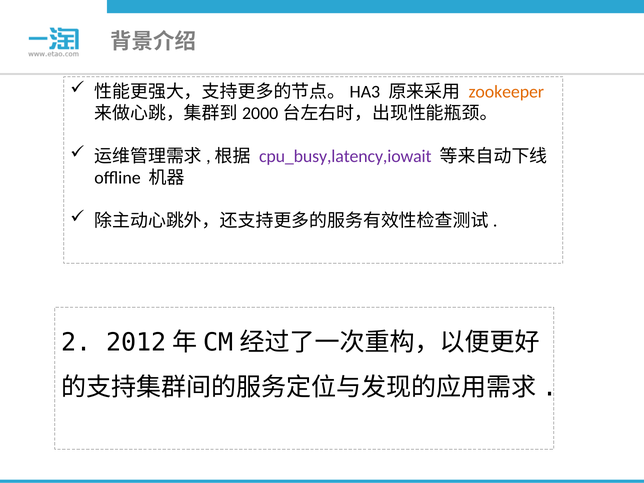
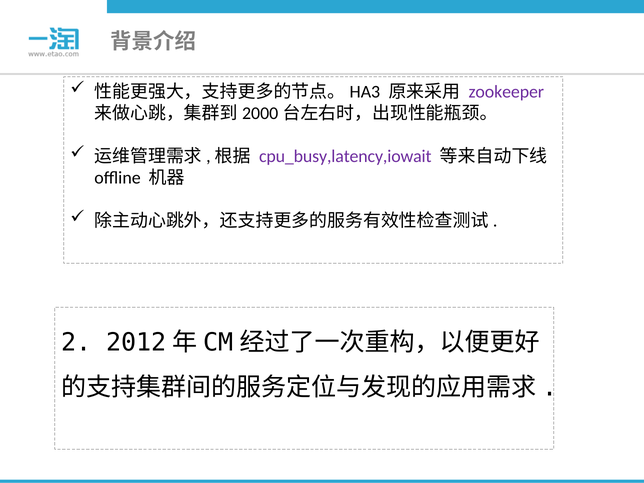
zookeeper colour: orange -> purple
